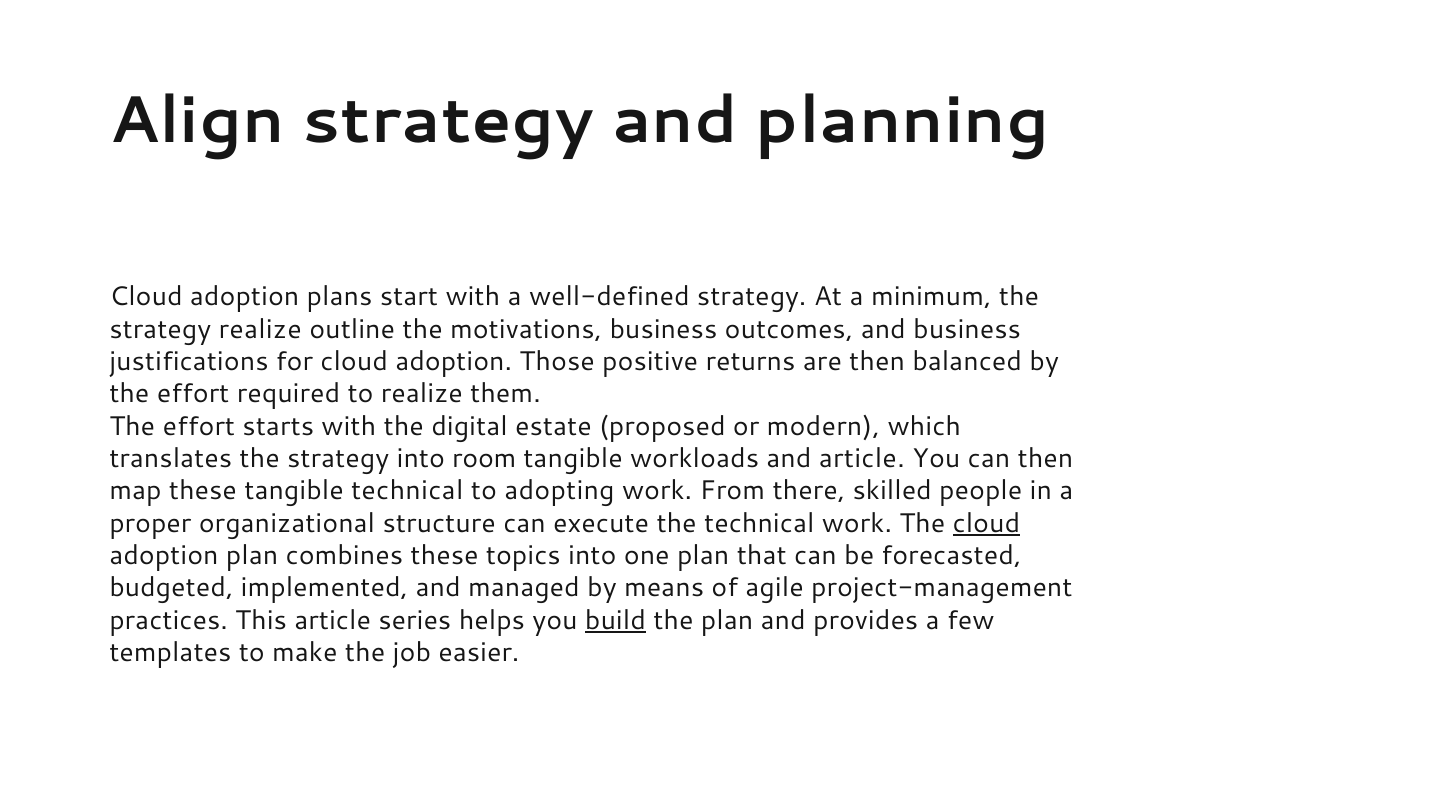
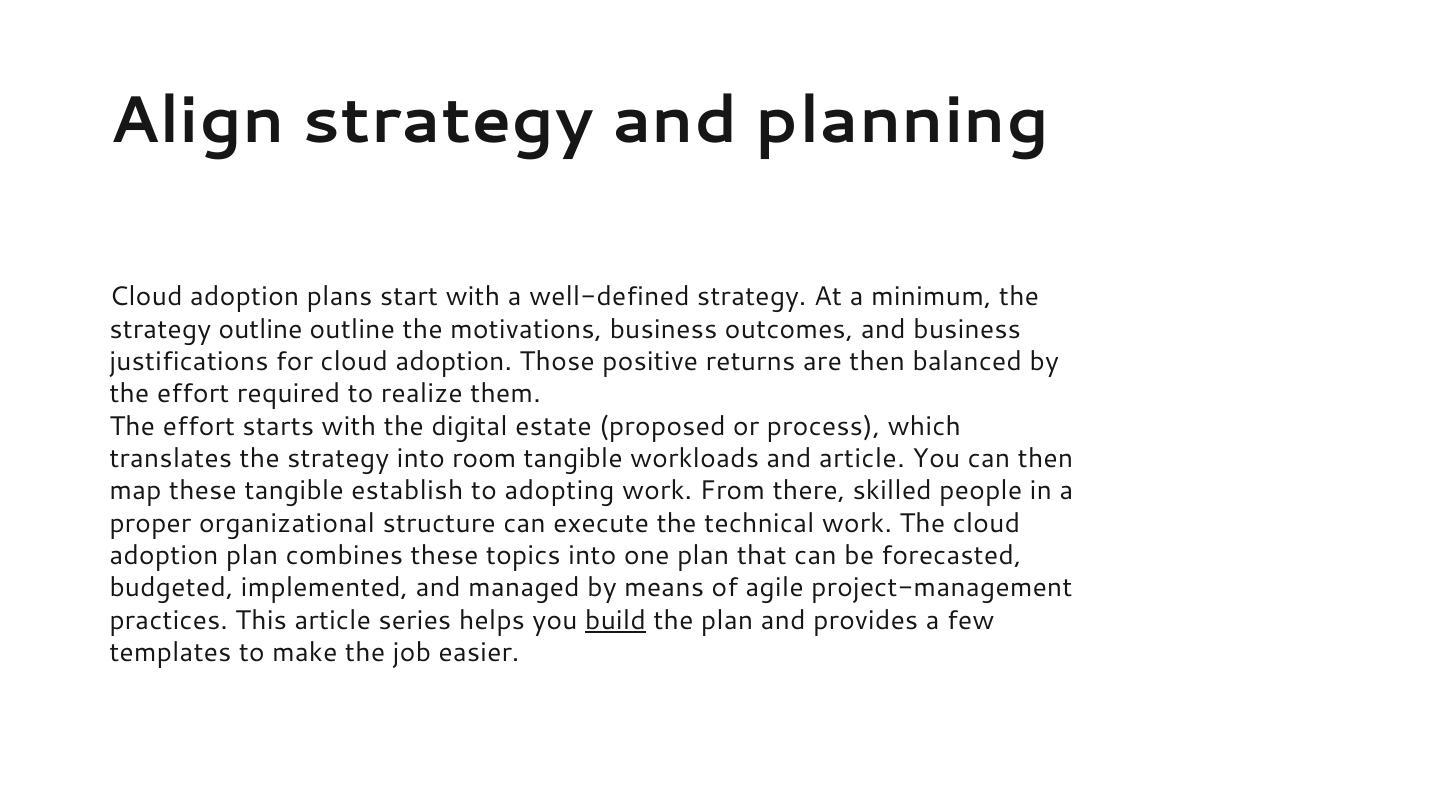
strategy realize: realize -> outline
modern: modern -> process
tangible technical: technical -> establish
cloud at (986, 523) underline: present -> none
